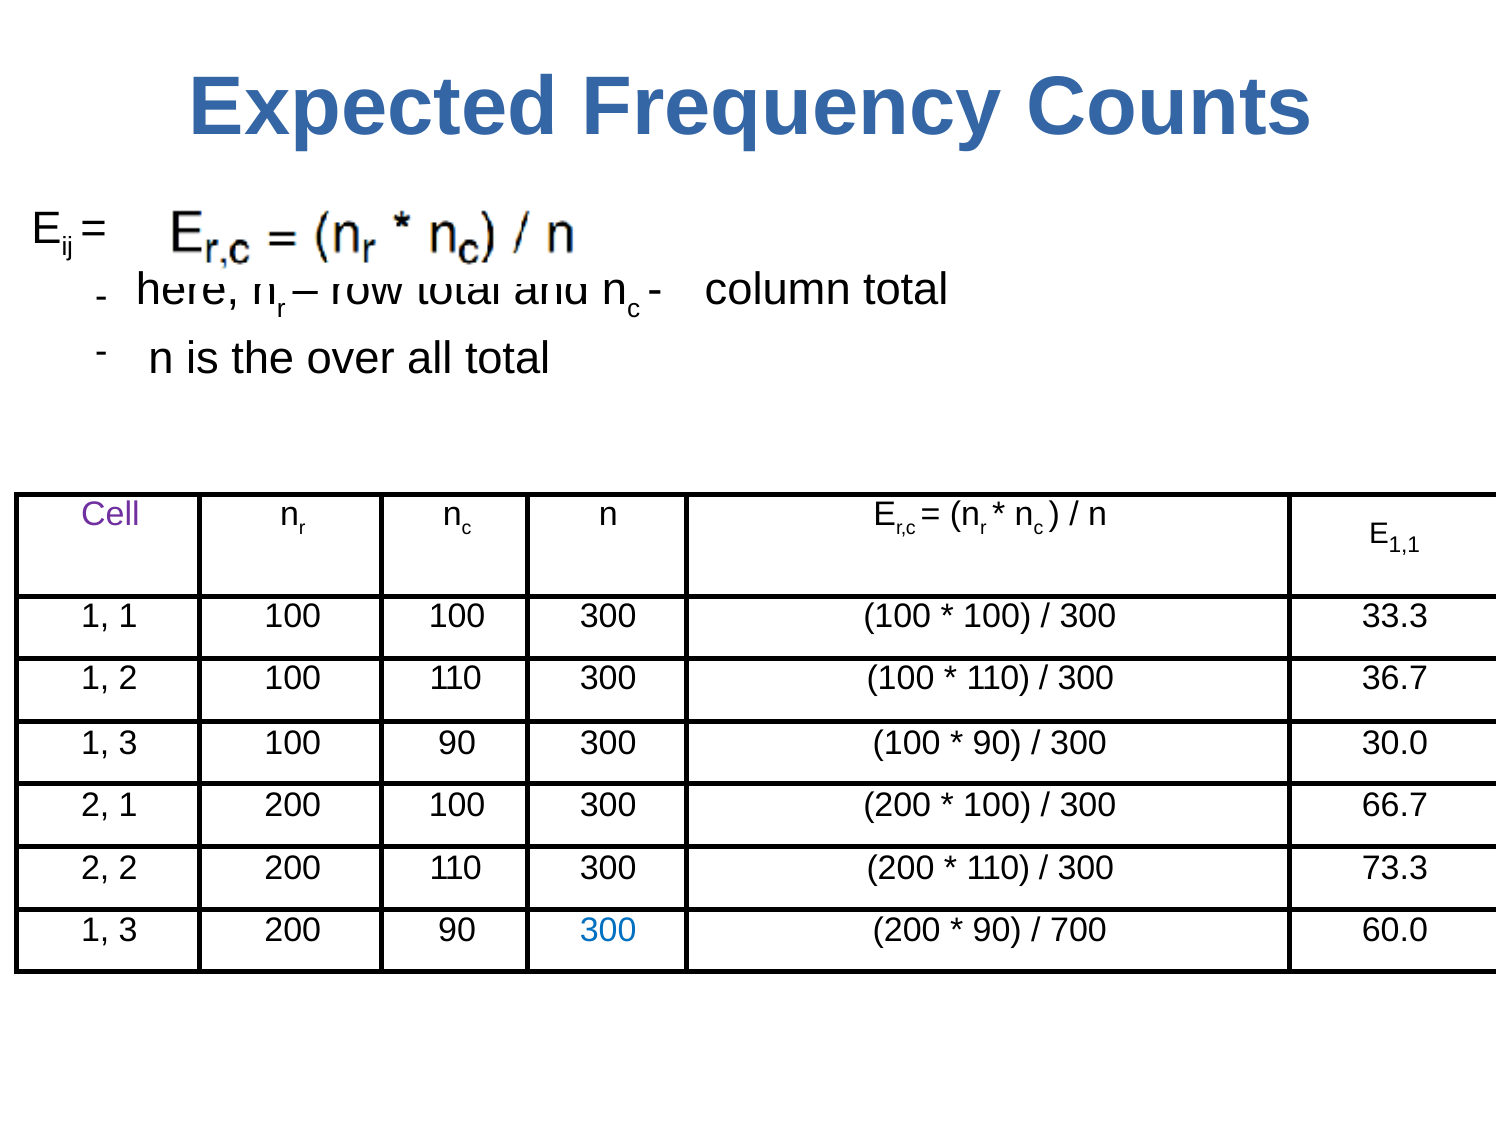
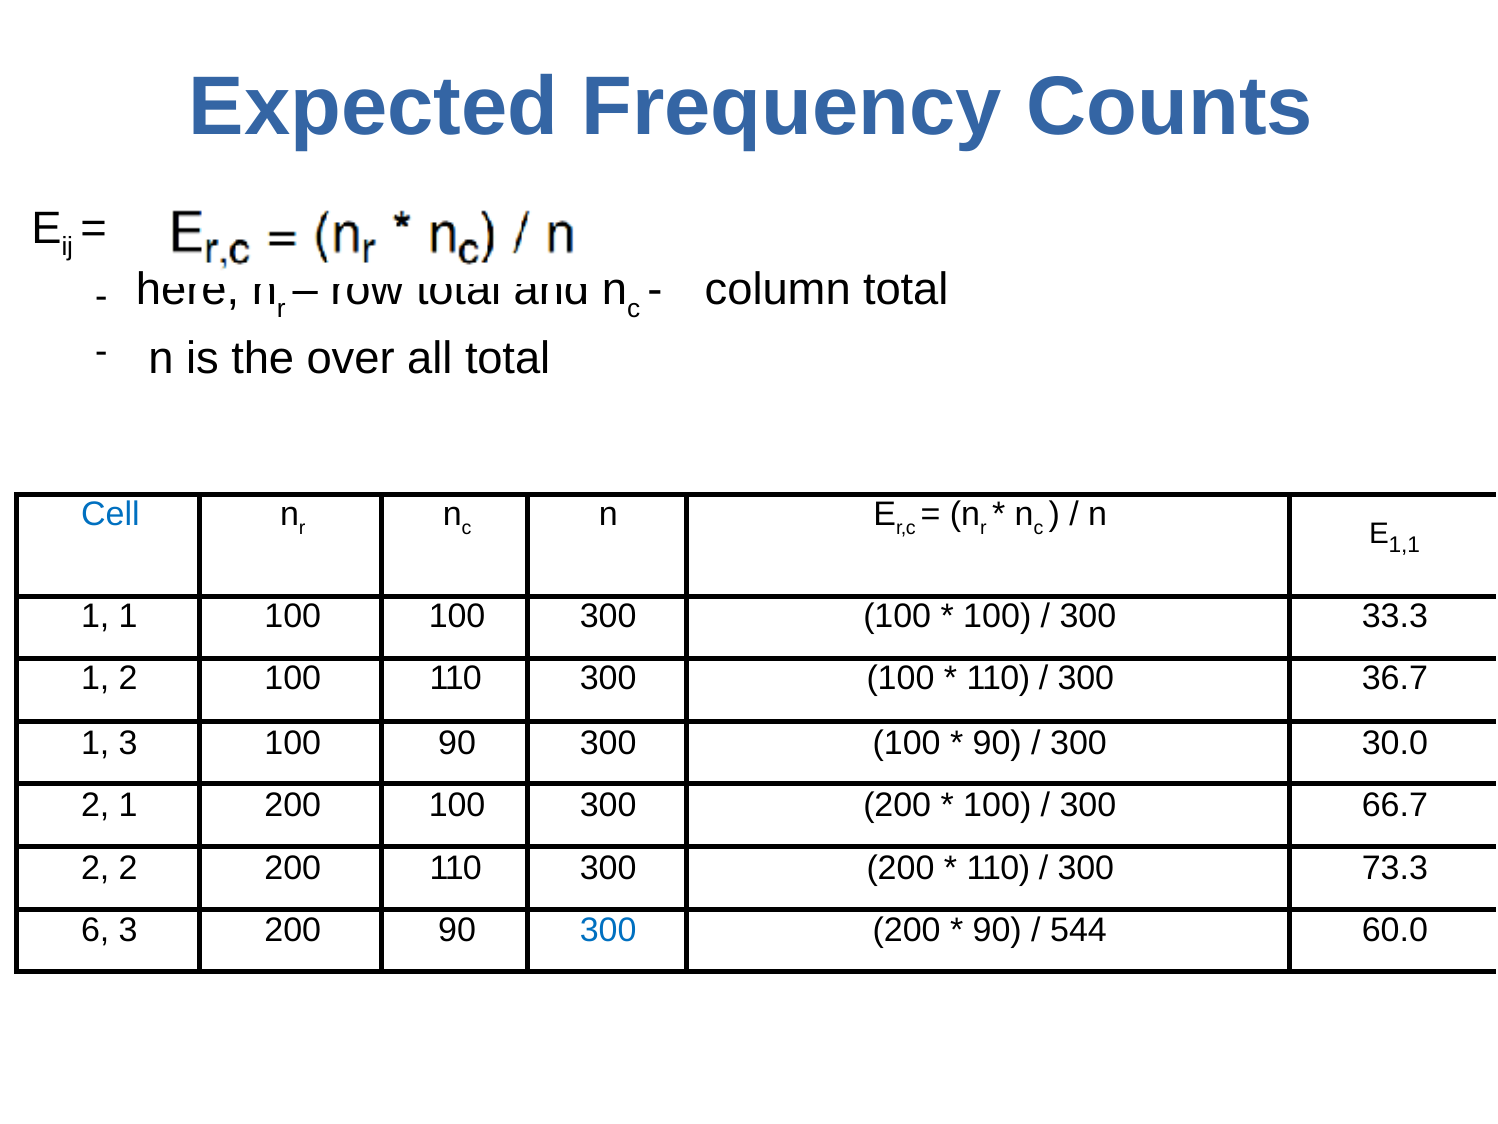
Cell colour: purple -> blue
1 at (95, 930): 1 -> 6
700: 700 -> 544
